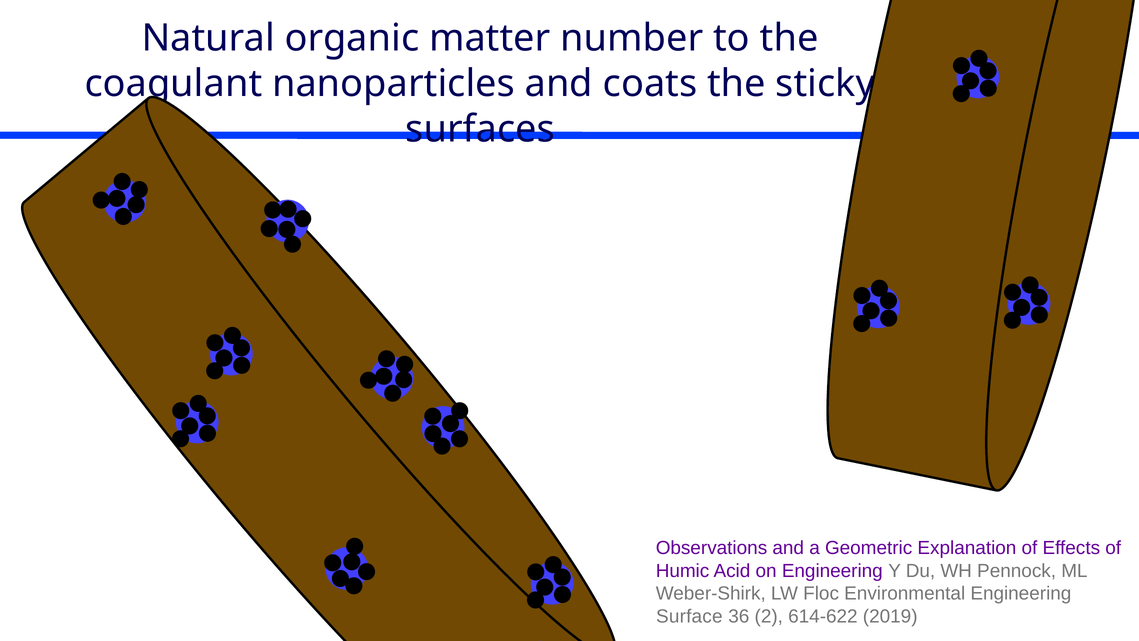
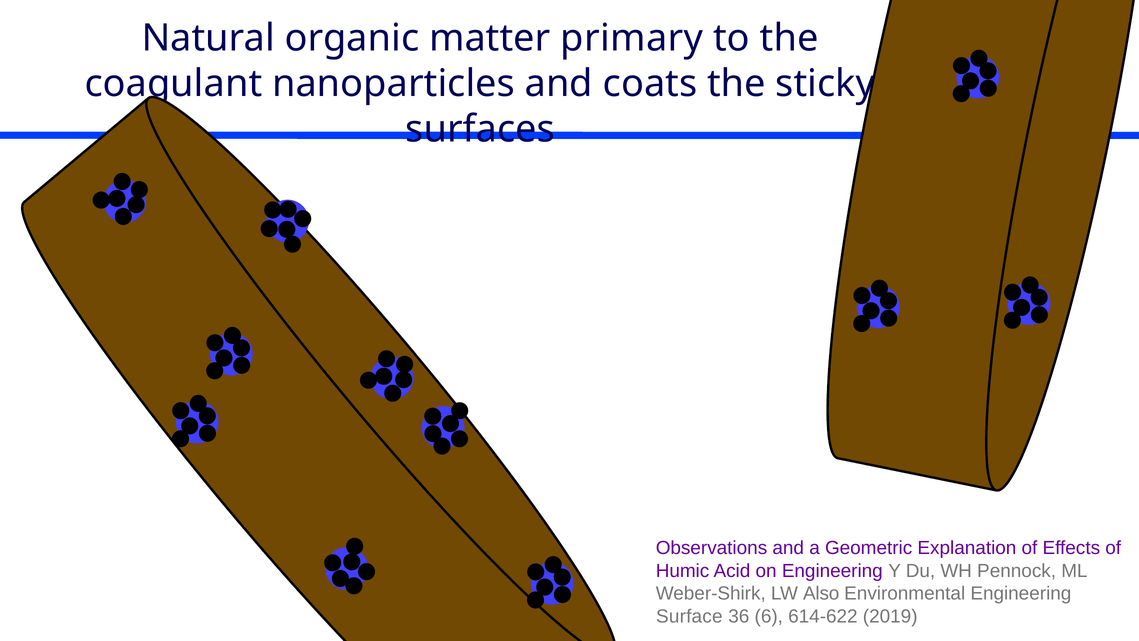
number: number -> primary
Floc: Floc -> Also
2: 2 -> 6
